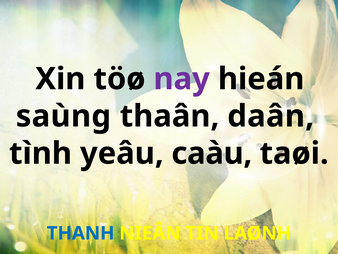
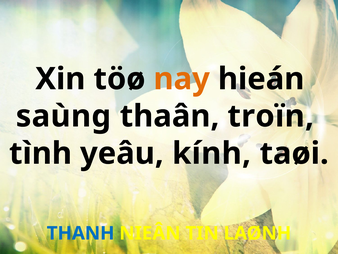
nay colour: purple -> orange
daân: daân -> troïn
caàu: caàu -> kính
